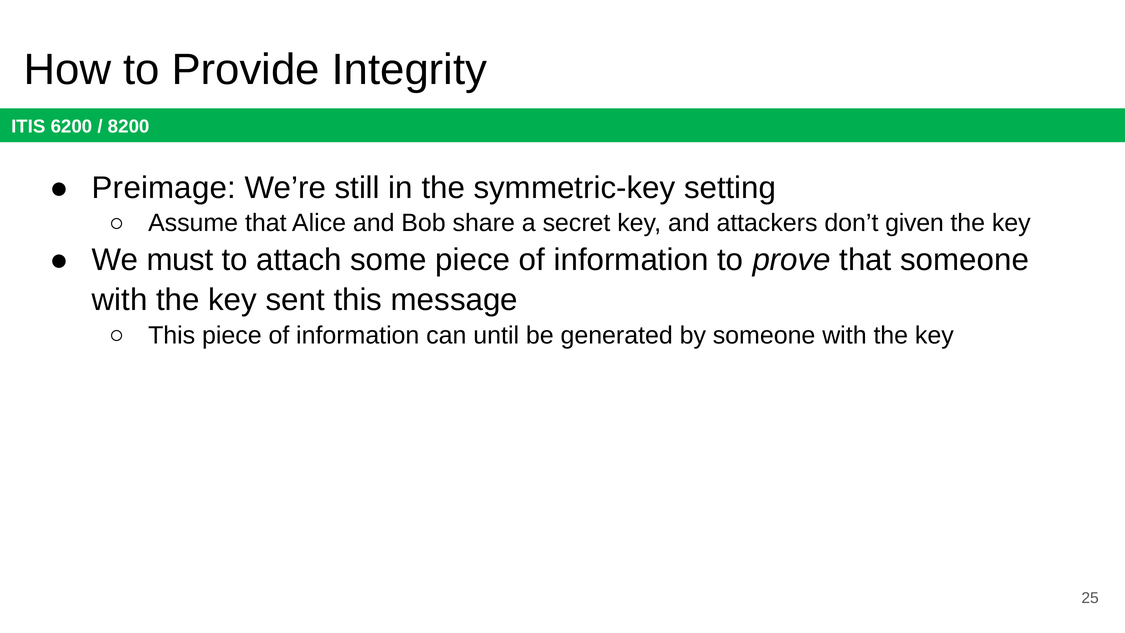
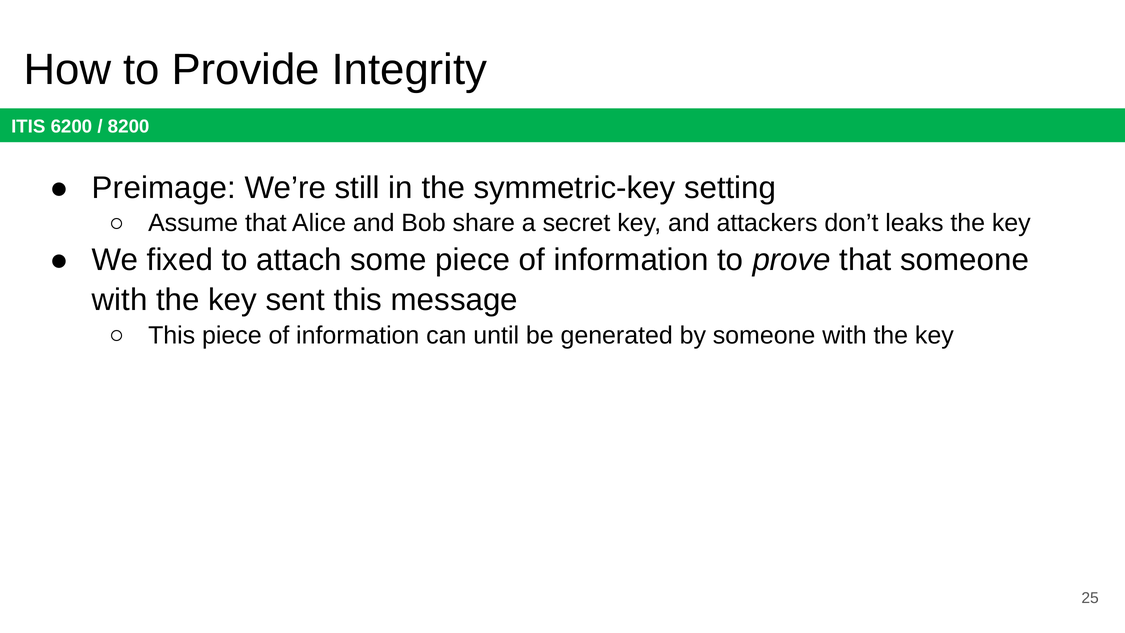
given: given -> leaks
must: must -> fixed
